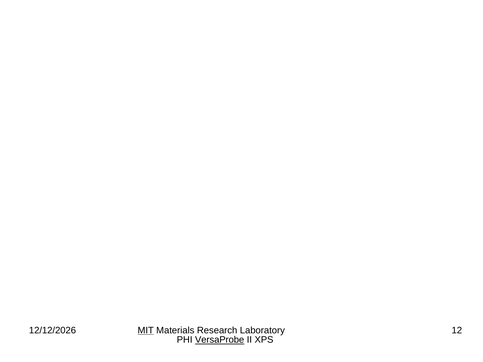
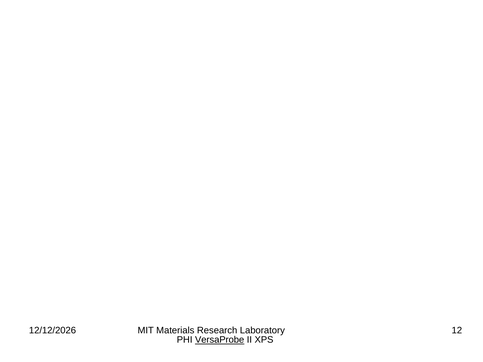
MIT underline: present -> none
